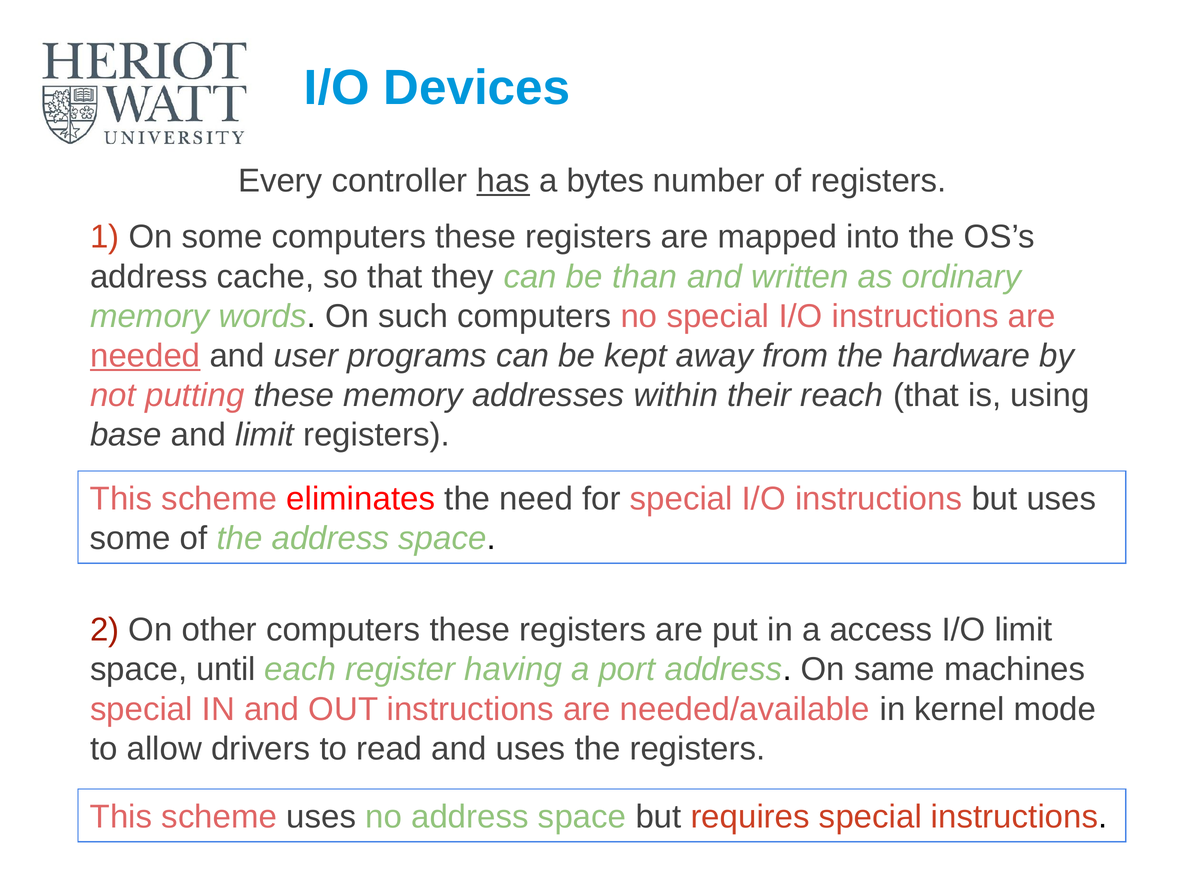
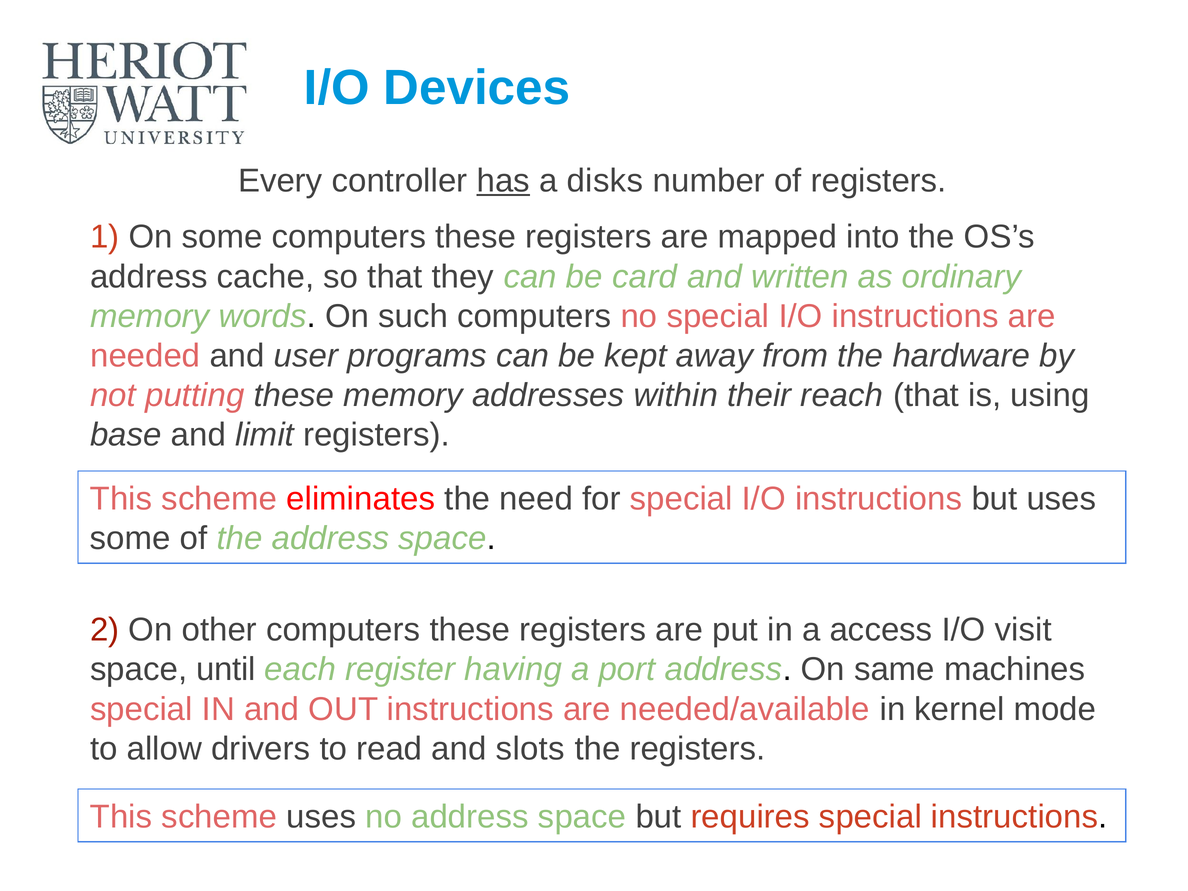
bytes: bytes -> disks
than: than -> card
needed underline: present -> none
I/O limit: limit -> visit
and uses: uses -> slots
